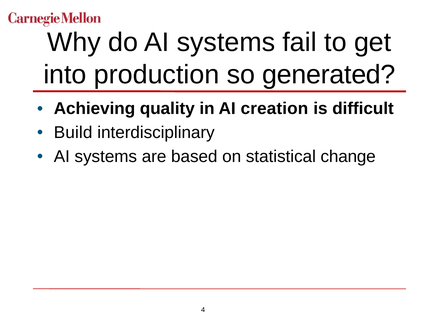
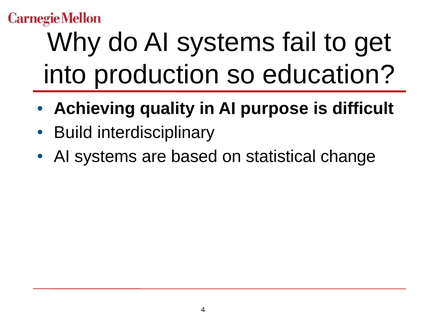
generated: generated -> education
creation: creation -> purpose
